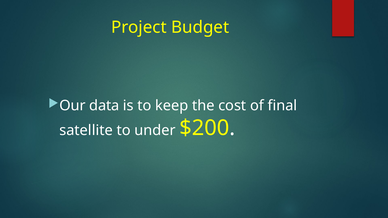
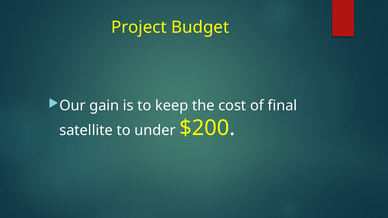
data: data -> gain
